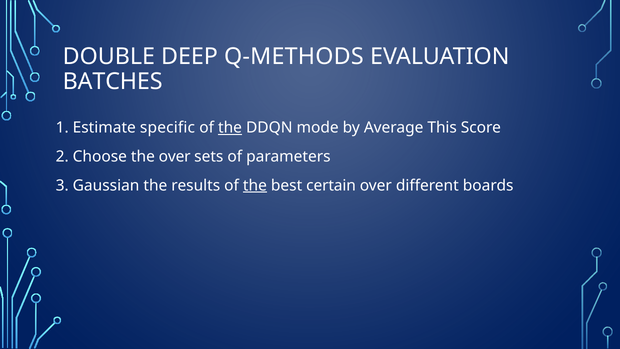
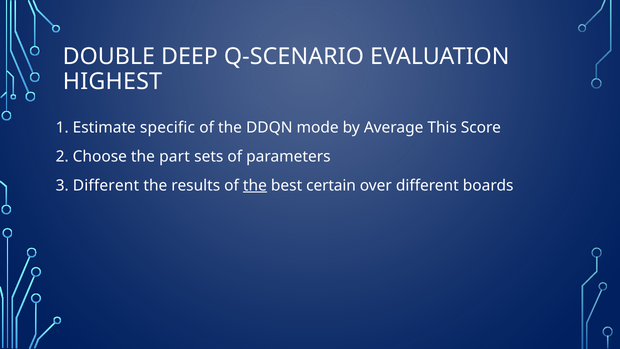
Q-METHODS: Q-METHODS -> Q-SCENARIO
BATCHES: BATCHES -> HIGHEST
the at (230, 128) underline: present -> none
the over: over -> part
3 Gaussian: Gaussian -> Different
